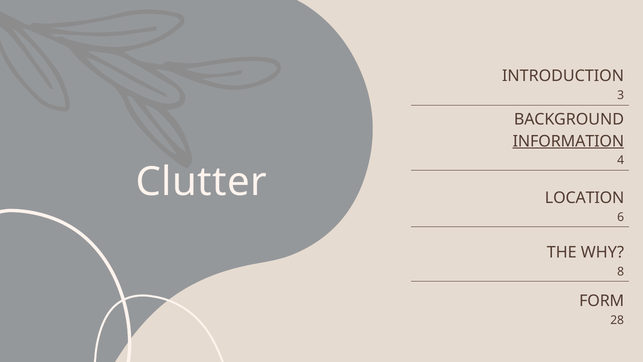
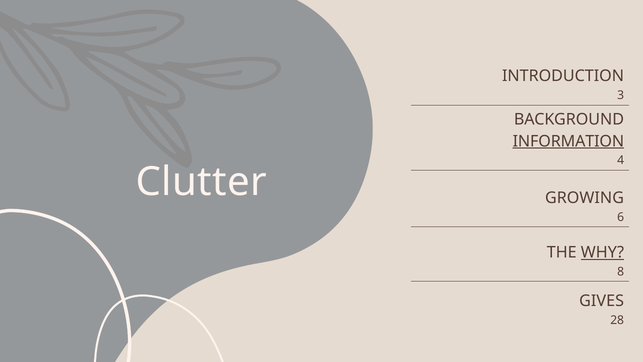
LOCATION: LOCATION -> GROWING
WHY underline: none -> present
FORM: FORM -> GIVES
